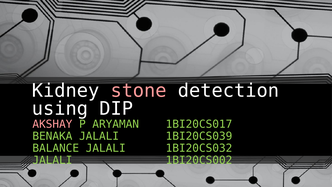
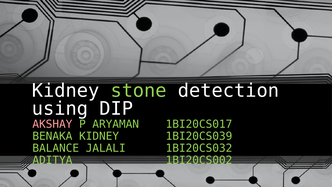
stone colour: pink -> light green
BENAKA JALALI: JALALI -> KIDNEY
JALALI at (52, 160): JALALI -> ADITYA
